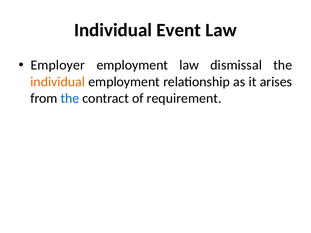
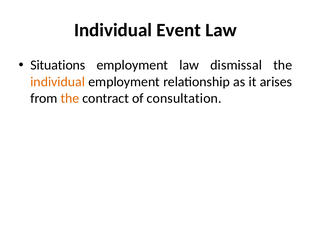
Employer: Employer -> Situations
the at (70, 98) colour: blue -> orange
requirement: requirement -> consultation
